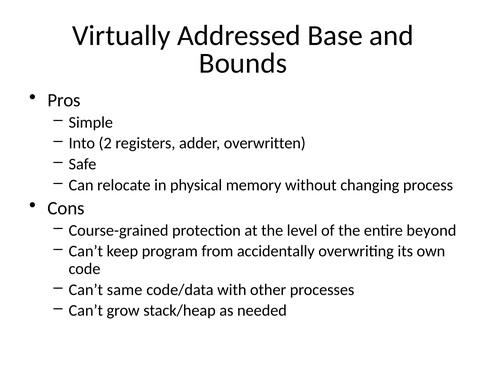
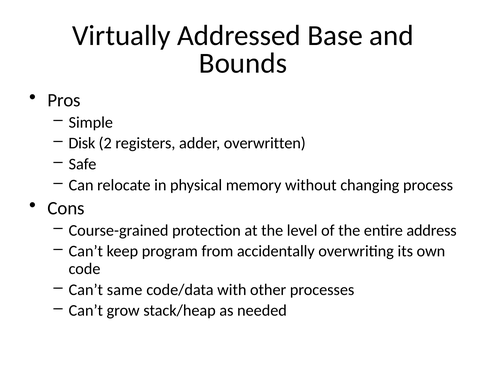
Into: Into -> Disk
beyond: beyond -> address
